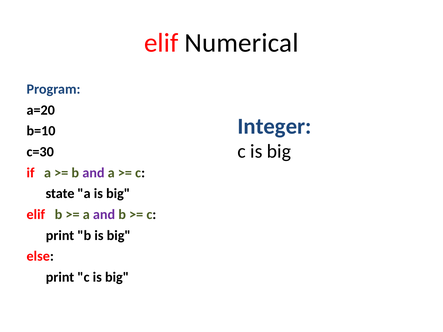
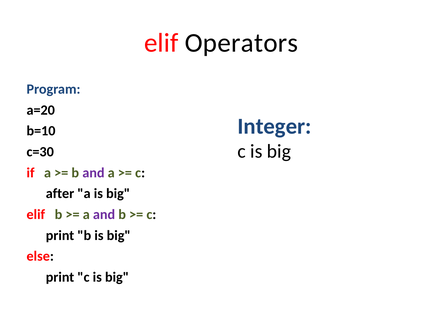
Numerical: Numerical -> Operators
state: state -> after
